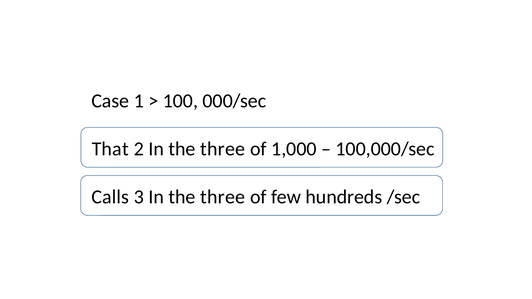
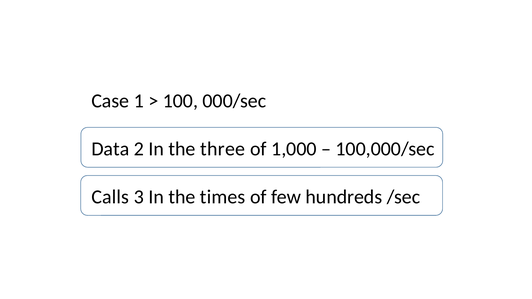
That: That -> Data
3 In the three: three -> times
